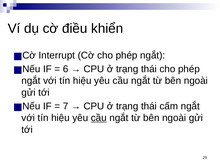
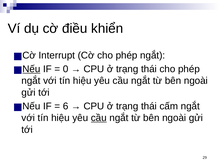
Nếu at (31, 69) underline: none -> present
6: 6 -> 0
7: 7 -> 6
